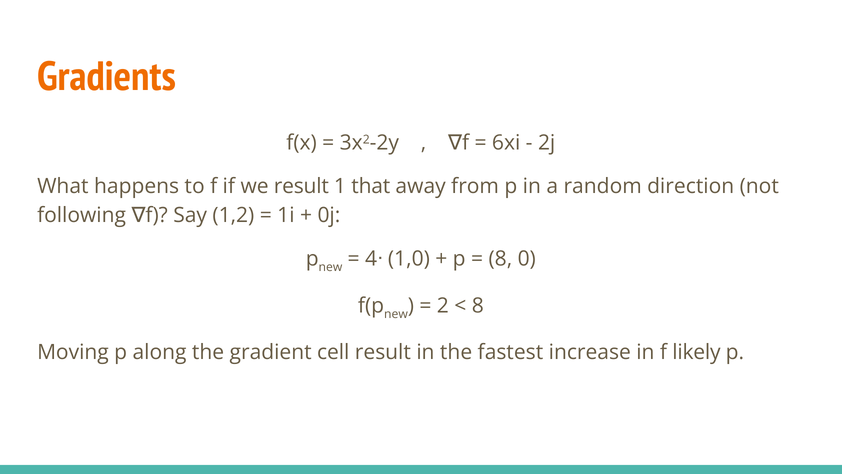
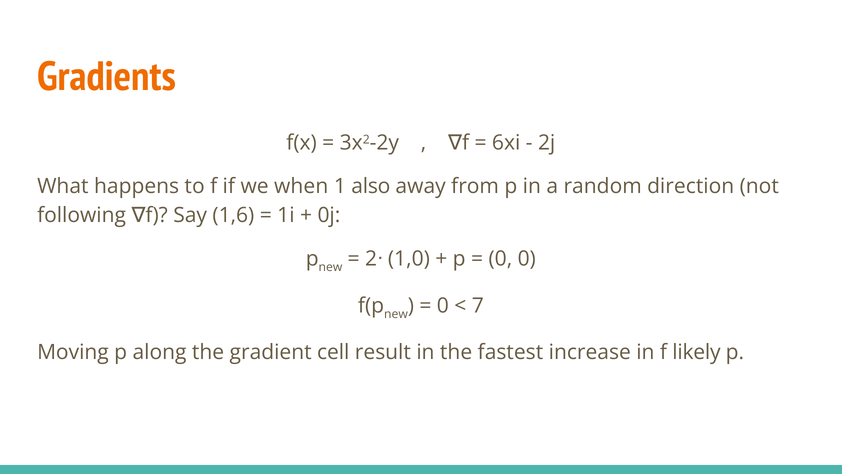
we result: result -> when
that: that -> also
1,2: 1,2 -> 1,6
4: 4 -> 2
8 at (500, 259): 8 -> 0
2 at (443, 306): 2 -> 0
8 at (478, 306): 8 -> 7
